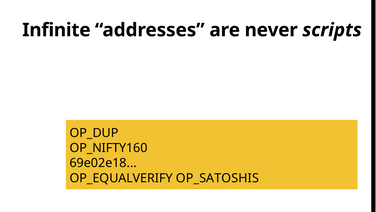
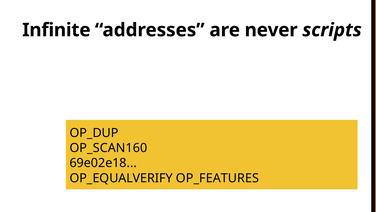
OP_NIFTY160: OP_NIFTY160 -> OP_SCAN160
OP_SATOSHIS: OP_SATOSHIS -> OP_FEATURES
